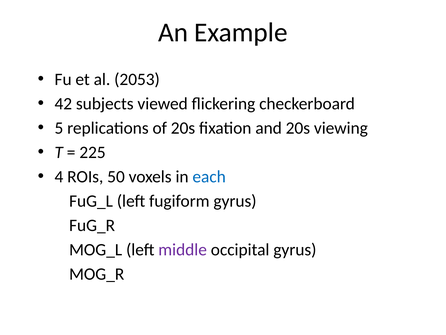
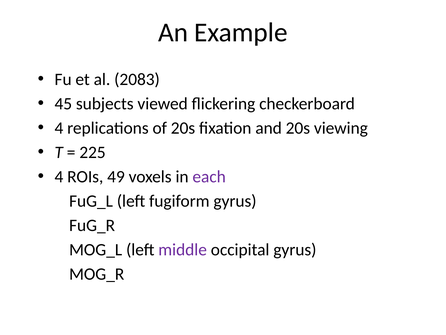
2053: 2053 -> 2083
42: 42 -> 45
5 at (59, 128): 5 -> 4
50: 50 -> 49
each colour: blue -> purple
